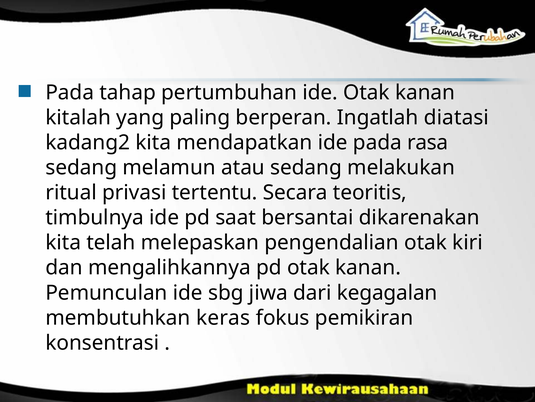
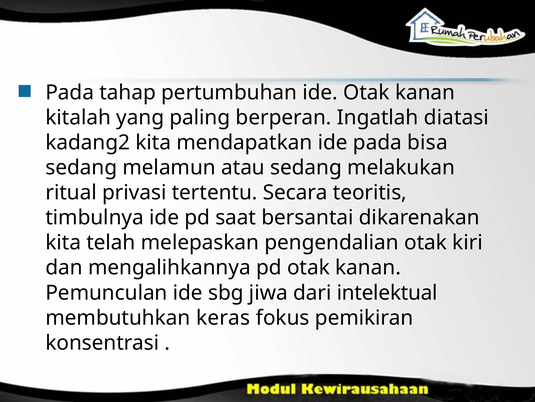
rasa: rasa -> bisa
kegagalan: kegagalan -> intelektual
